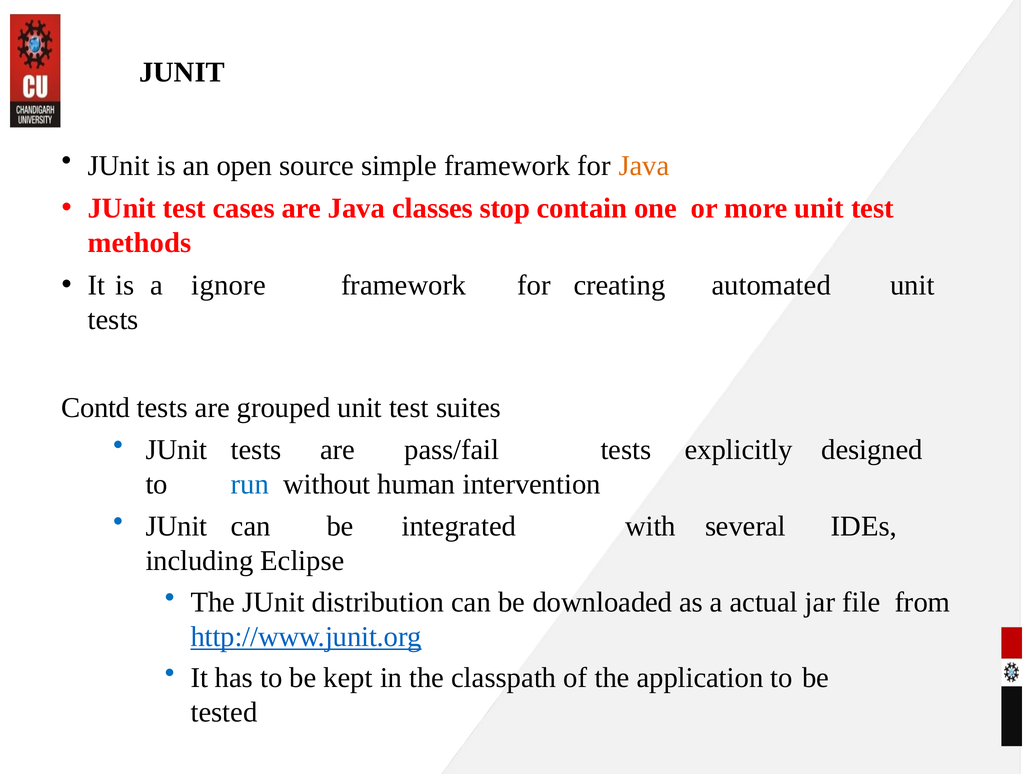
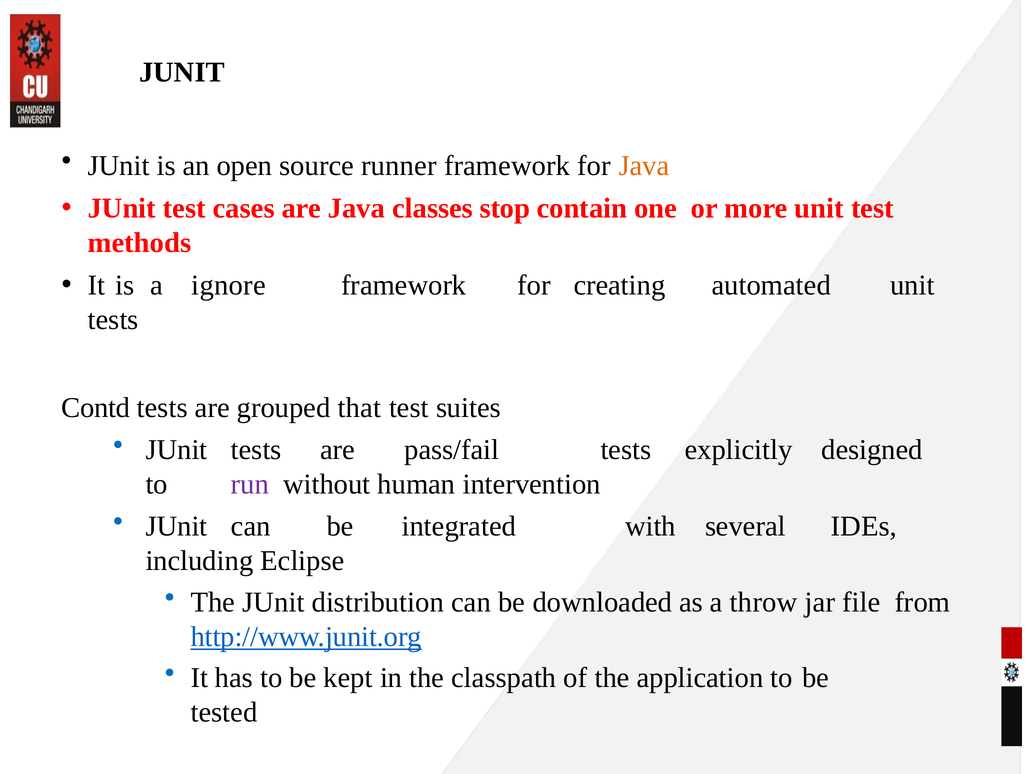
simple: simple -> runner
grouped unit: unit -> that
run colour: blue -> purple
actual: actual -> throw
